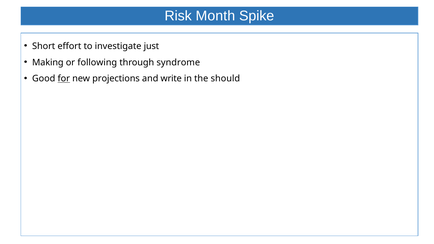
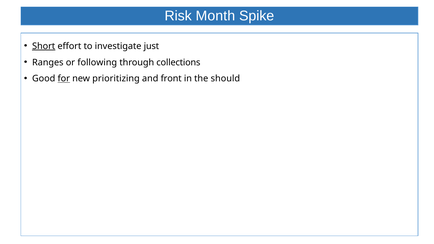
Short underline: none -> present
Making: Making -> Ranges
syndrome: syndrome -> collections
projections: projections -> prioritizing
write: write -> front
